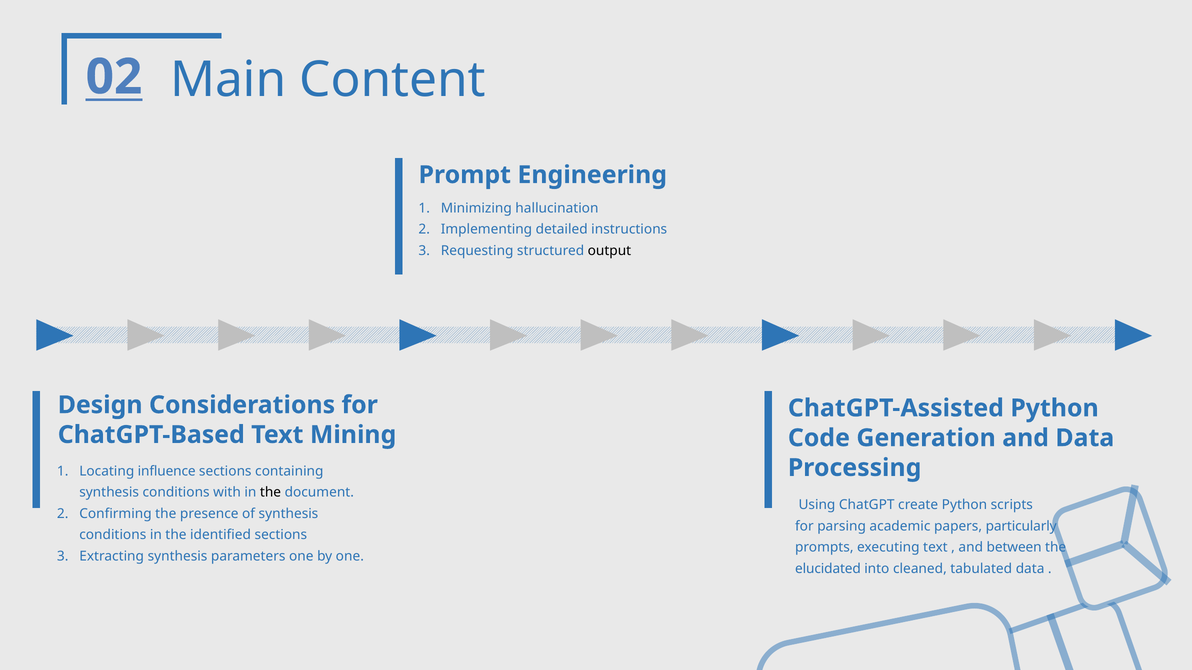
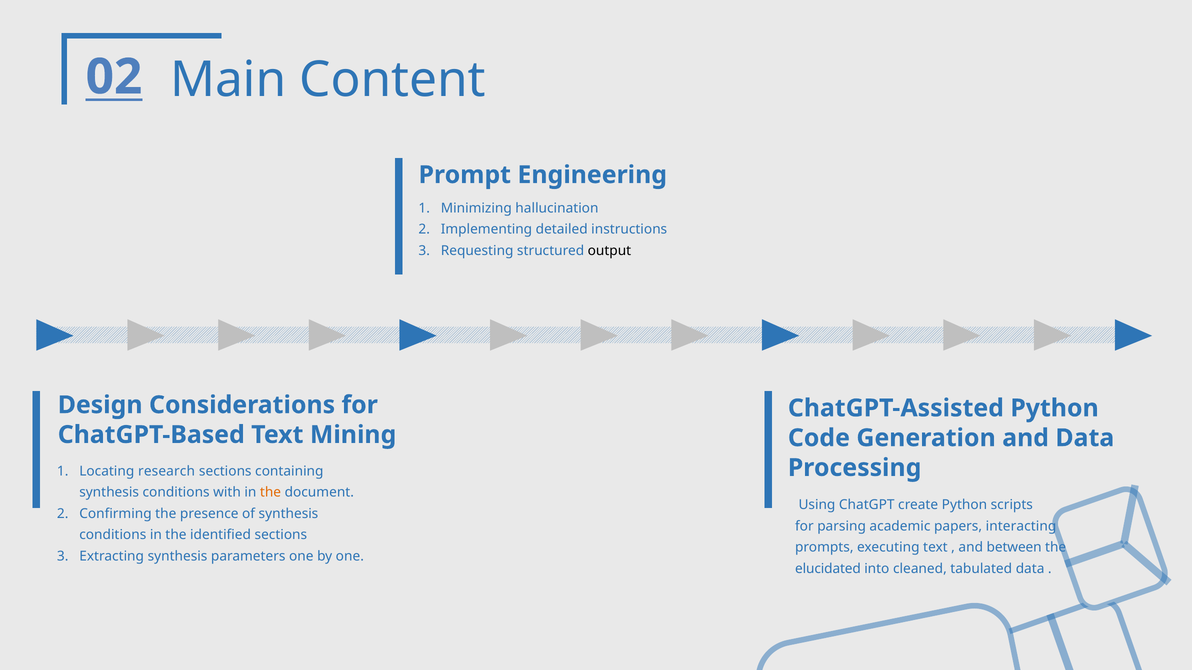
influence: influence -> research
the at (270, 493) colour: black -> orange
particularly: particularly -> interacting
